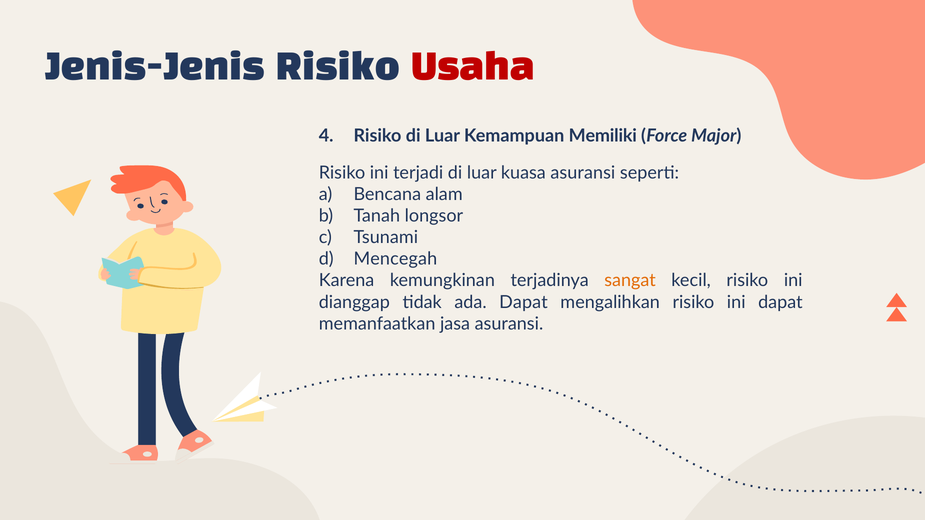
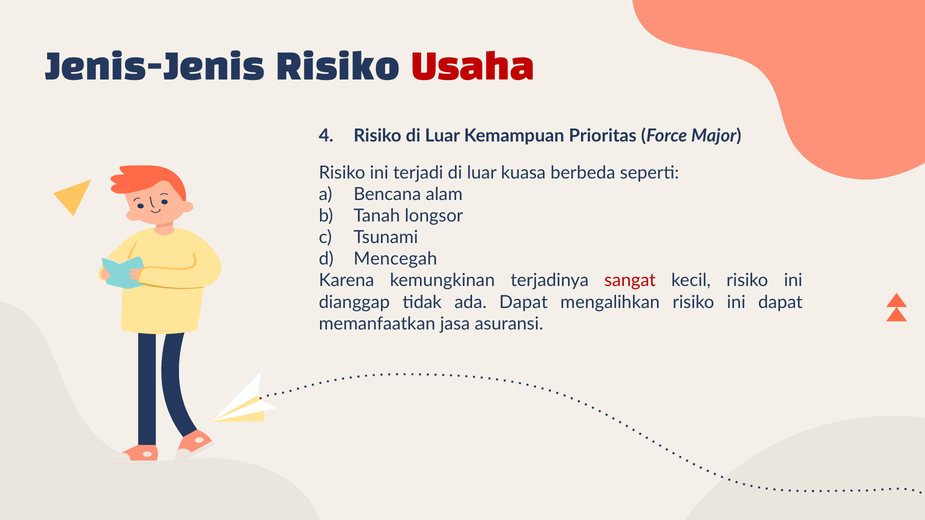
Memiliki: Memiliki -> Prioritas
kuasa asuransi: asuransi -> berbeda
sangat colour: orange -> red
